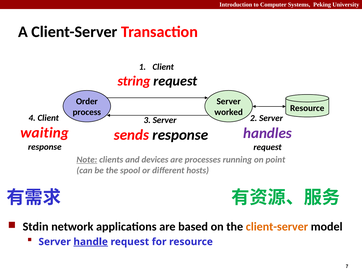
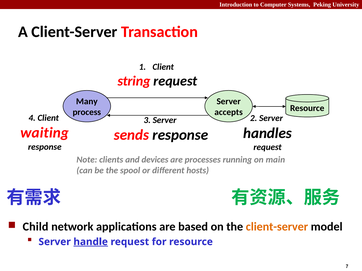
Order: Order -> Many
worked: worked -> accepts
handles colour: purple -> black
Note underline: present -> none
point: point -> main
Stdin: Stdin -> Child
